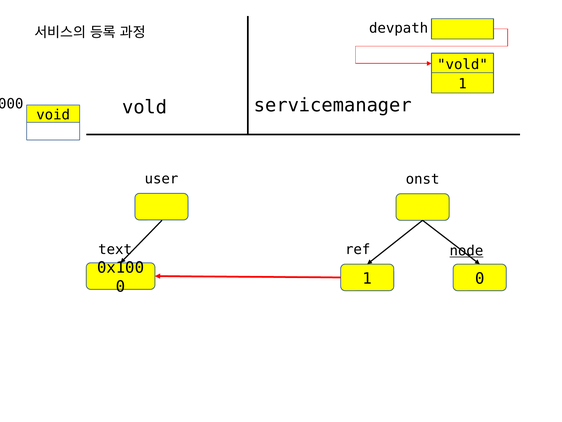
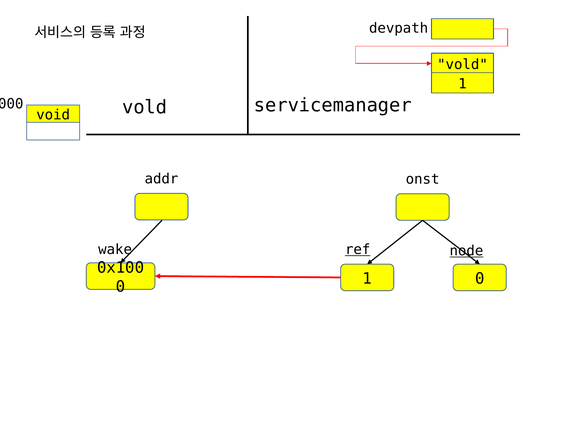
user: user -> addr
text: text -> wake
ref underline: none -> present
